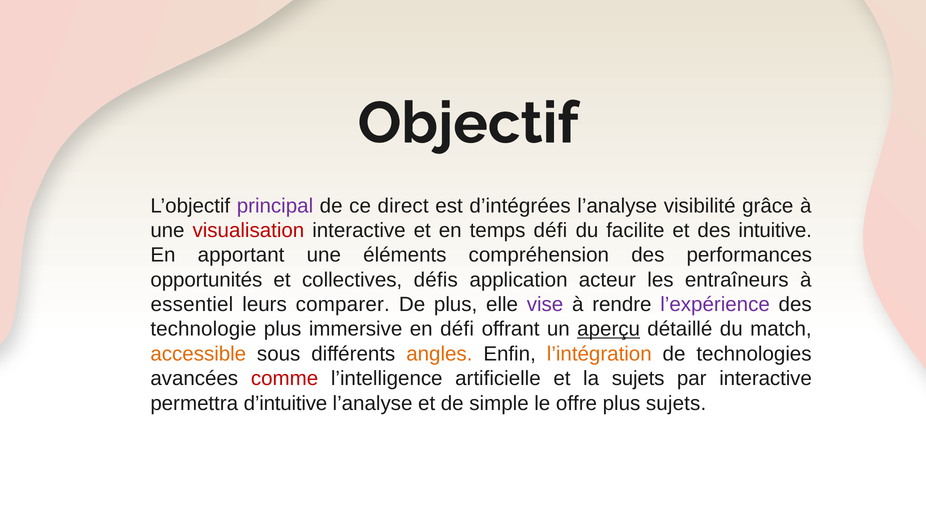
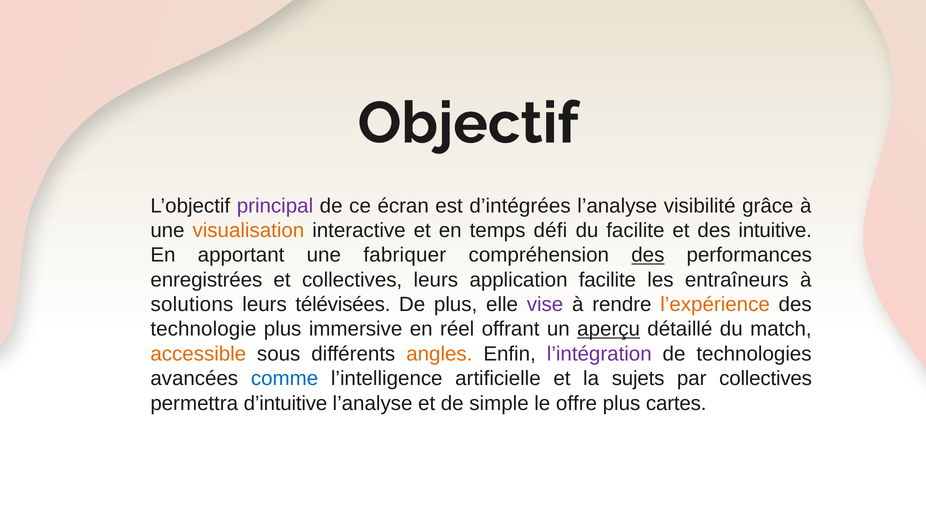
direct: direct -> écran
visualisation colour: red -> orange
éléments: éléments -> fabriquer
des at (648, 255) underline: none -> present
opportunités: opportunités -> enregistrées
collectives défis: défis -> leurs
application acteur: acteur -> facilite
essentiel: essentiel -> solutions
comparer: comparer -> télévisées
l’expérience colour: purple -> orange
en défi: défi -> réel
l’intégration colour: orange -> purple
comme colour: red -> blue
par interactive: interactive -> collectives
plus sujets: sujets -> cartes
